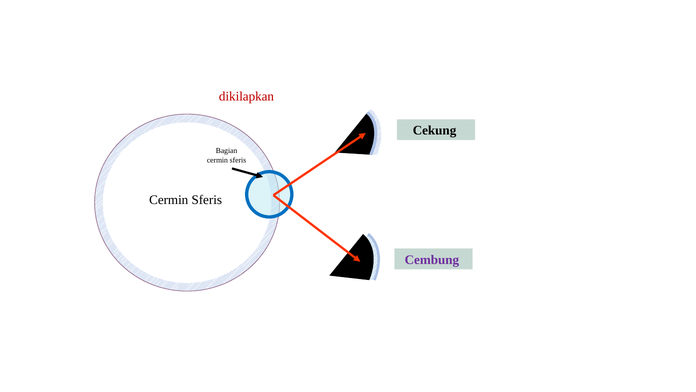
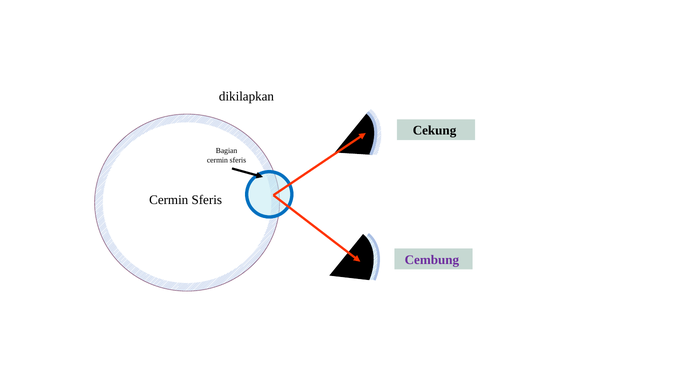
dikilapkan at (246, 96) colour: red -> black
